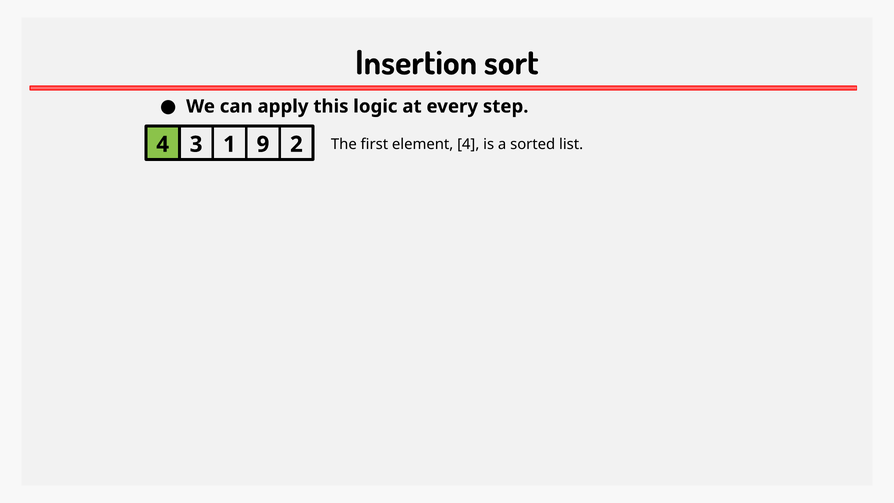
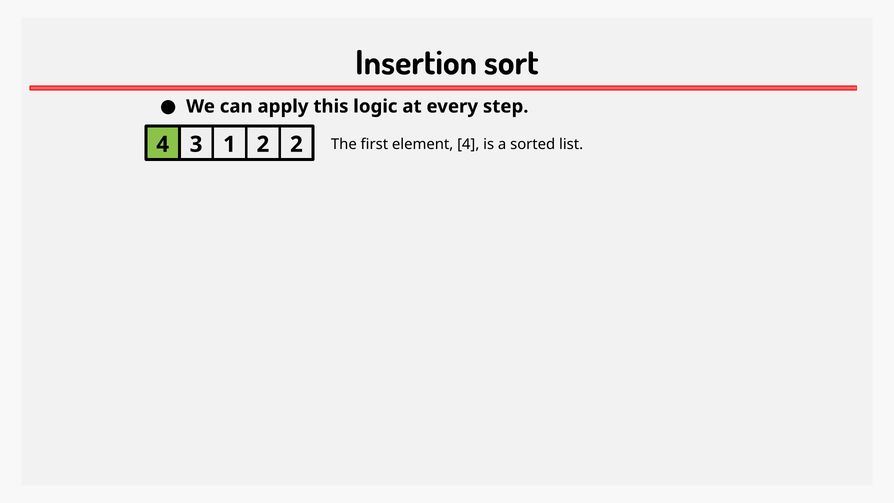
1 9: 9 -> 2
